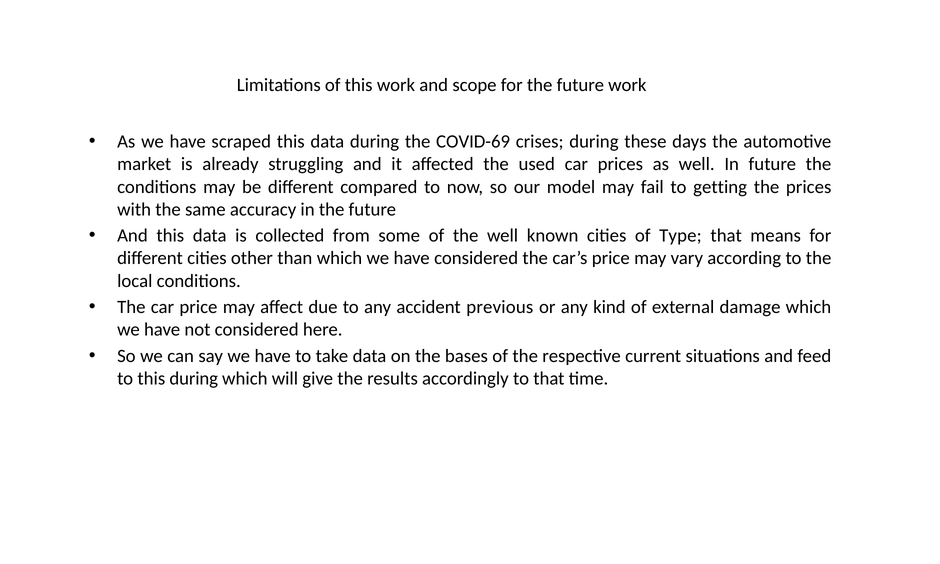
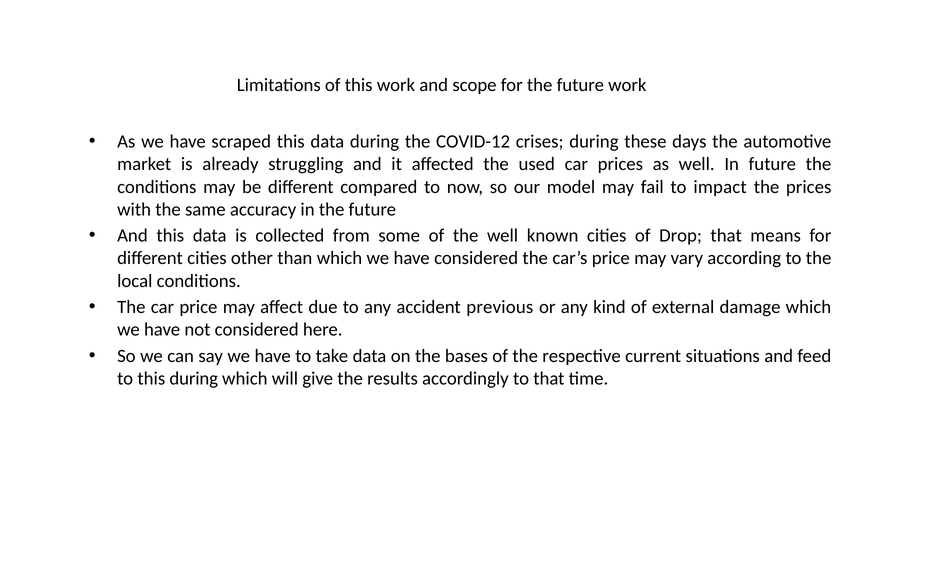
COVID-69: COVID-69 -> COVID-12
getting: getting -> impact
Type: Type -> Drop
